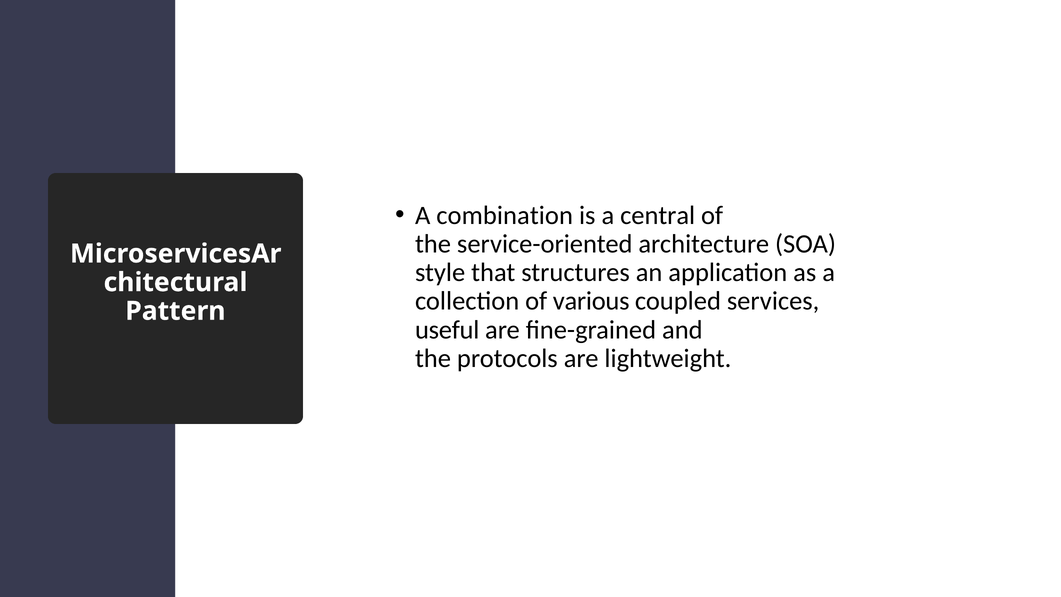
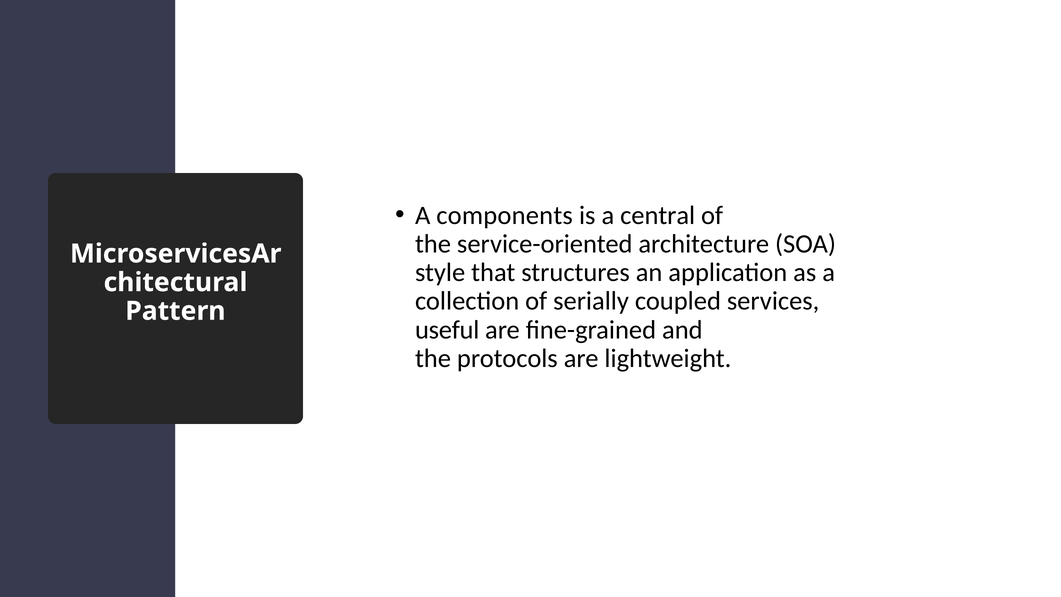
combination: combination -> components
various: various -> serially
